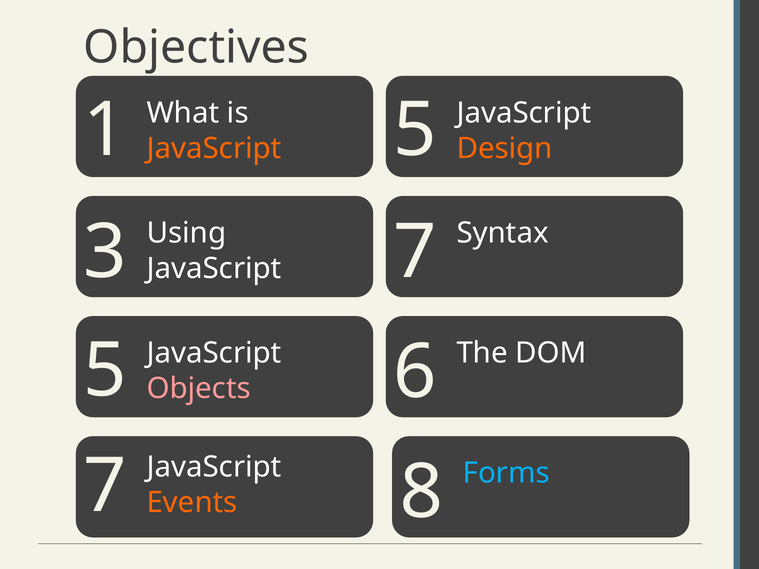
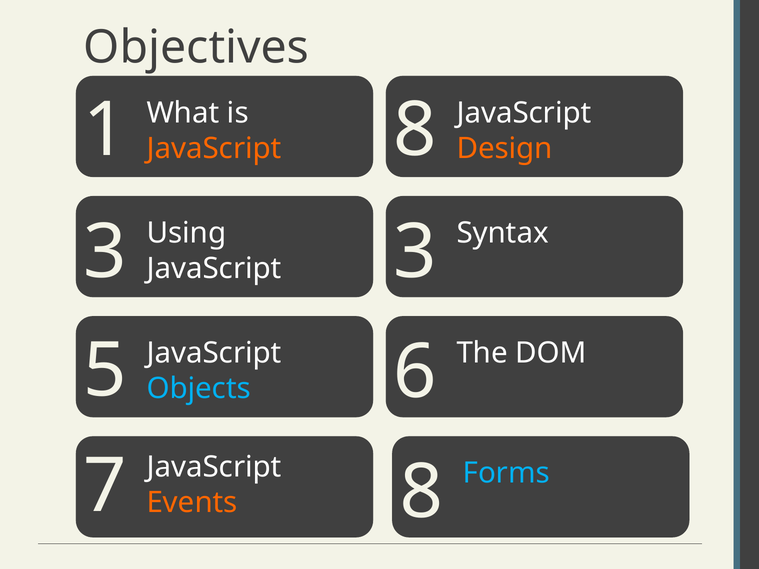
1 5: 5 -> 8
3 7: 7 -> 3
Objects colour: pink -> light blue
